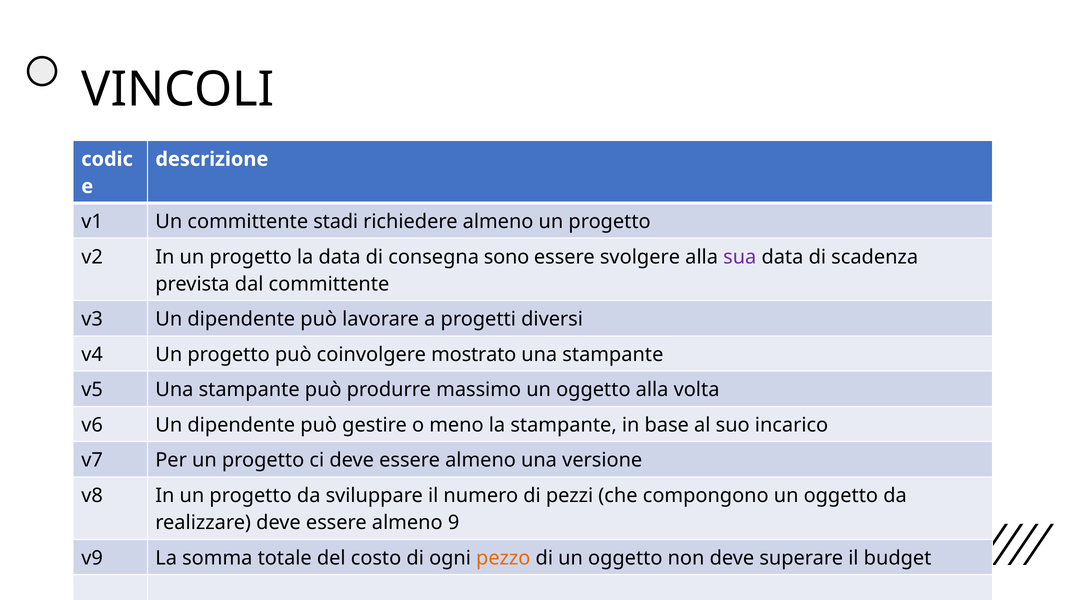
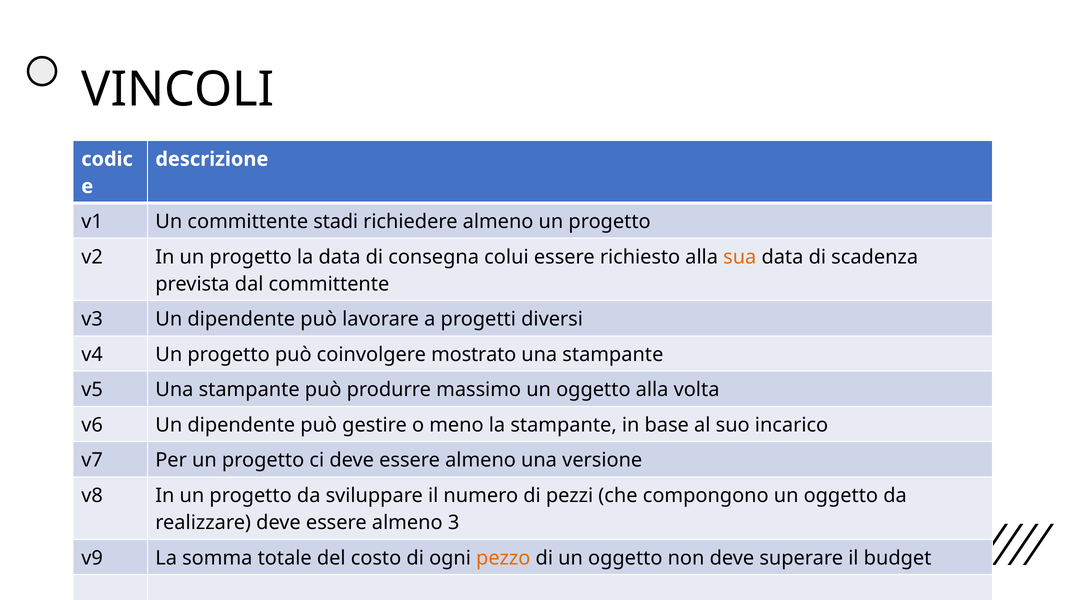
sono: sono -> colui
svolgere: svolgere -> richiesto
sua colour: purple -> orange
9: 9 -> 3
